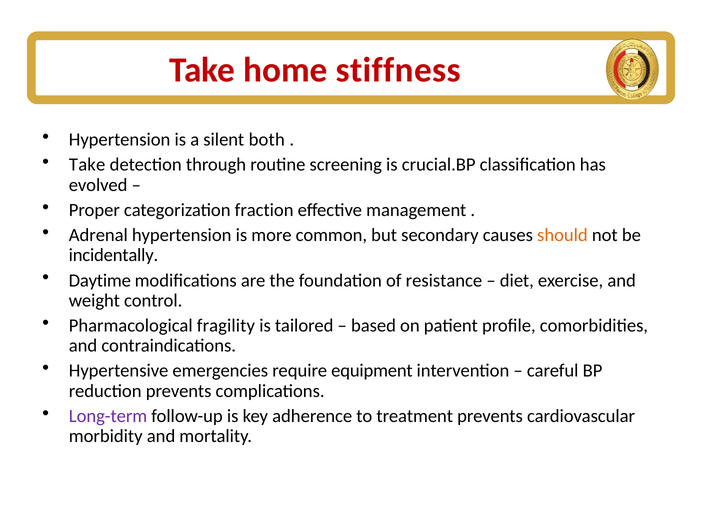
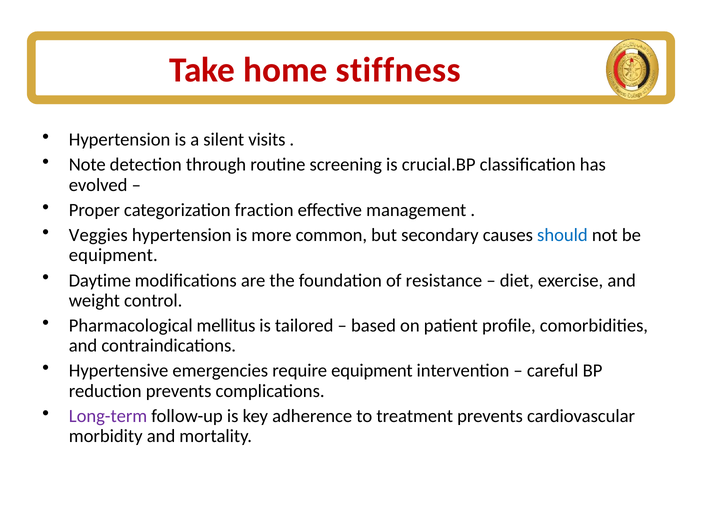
both: both -> visits
Take at (87, 165): Take -> Note
Adrenal: Adrenal -> Veggies
should colour: orange -> blue
incidentally at (113, 255): incidentally -> equipment
fragility: fragility -> mellitus
